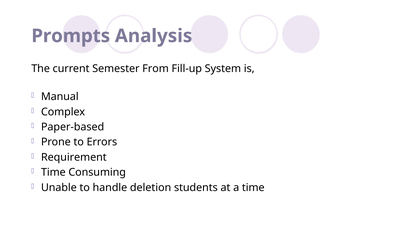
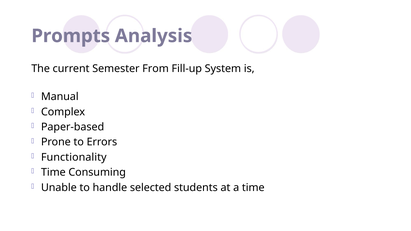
Requirement: Requirement -> Functionality
deletion: deletion -> selected
